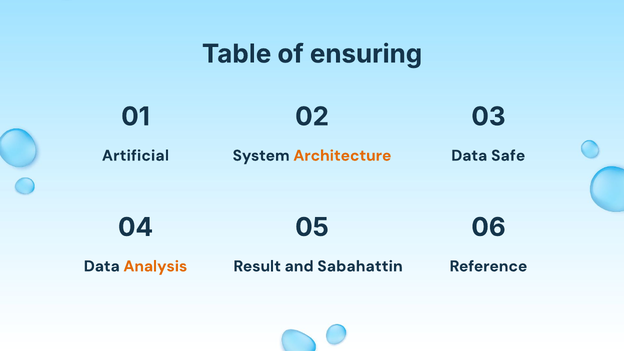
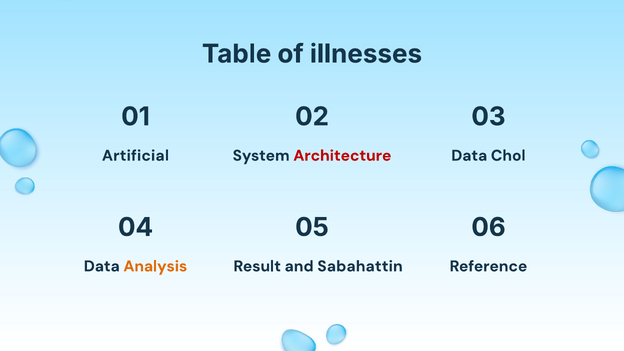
ensuring: ensuring -> illnesses
Architecture colour: orange -> red
Safe: Safe -> Chol
